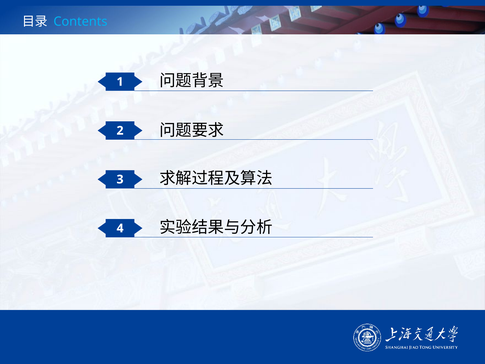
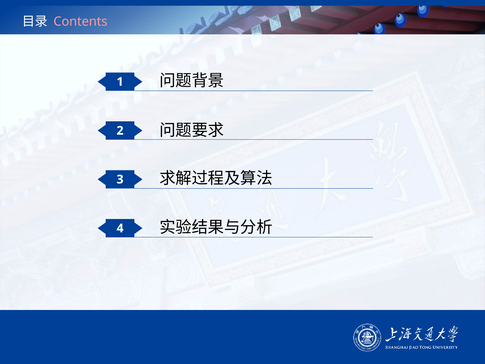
Contents colour: light blue -> pink
